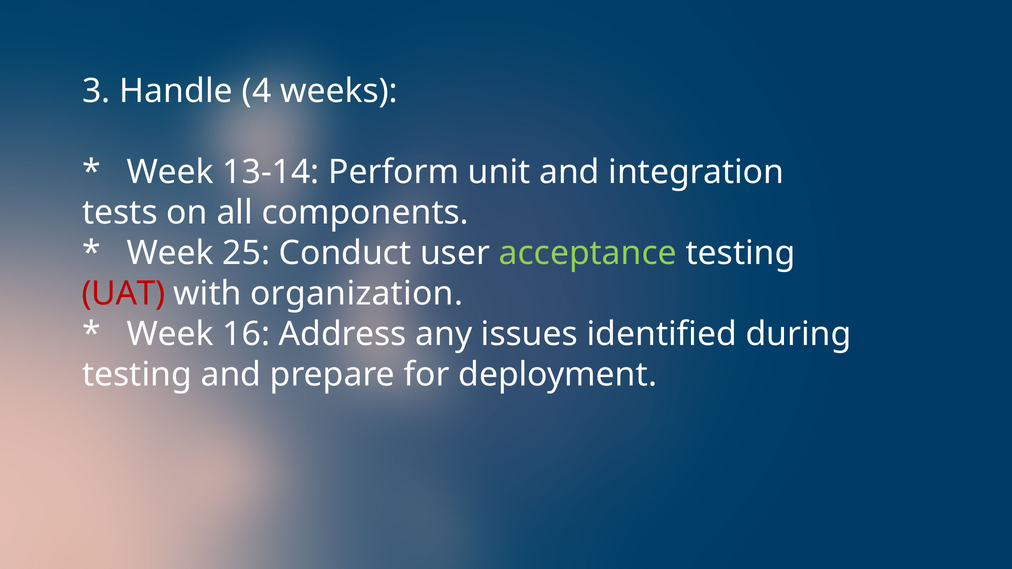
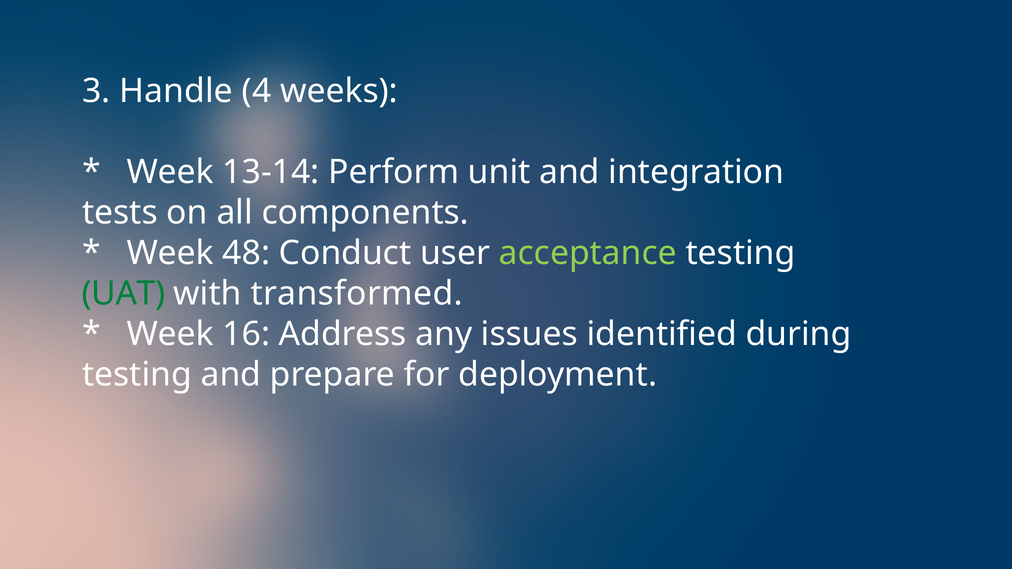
25: 25 -> 48
UAT colour: red -> green
organization: organization -> transformed
